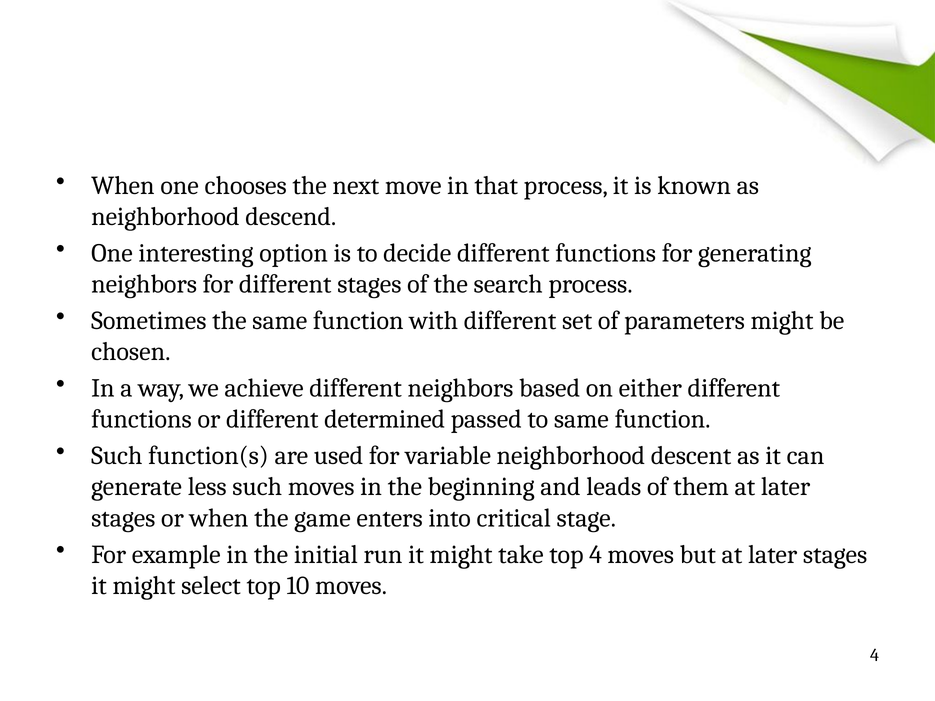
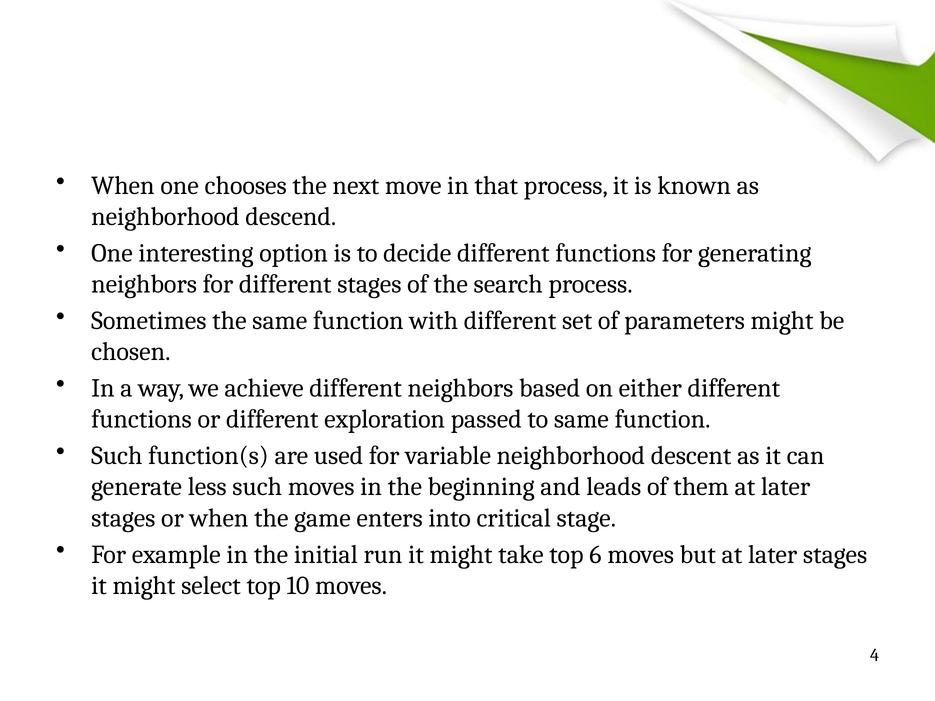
determined: determined -> exploration
top 4: 4 -> 6
